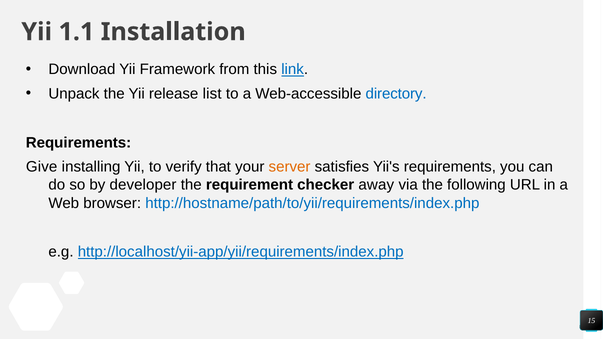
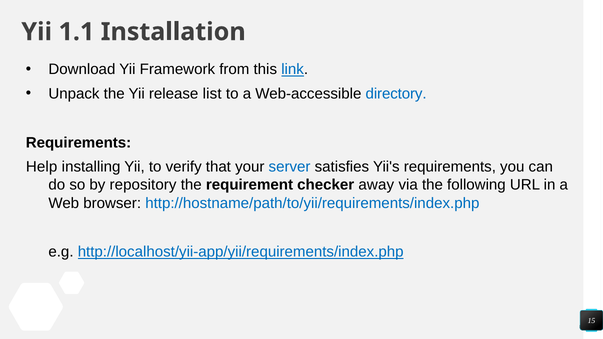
Give: Give -> Help
server colour: orange -> blue
developer: developer -> repository
